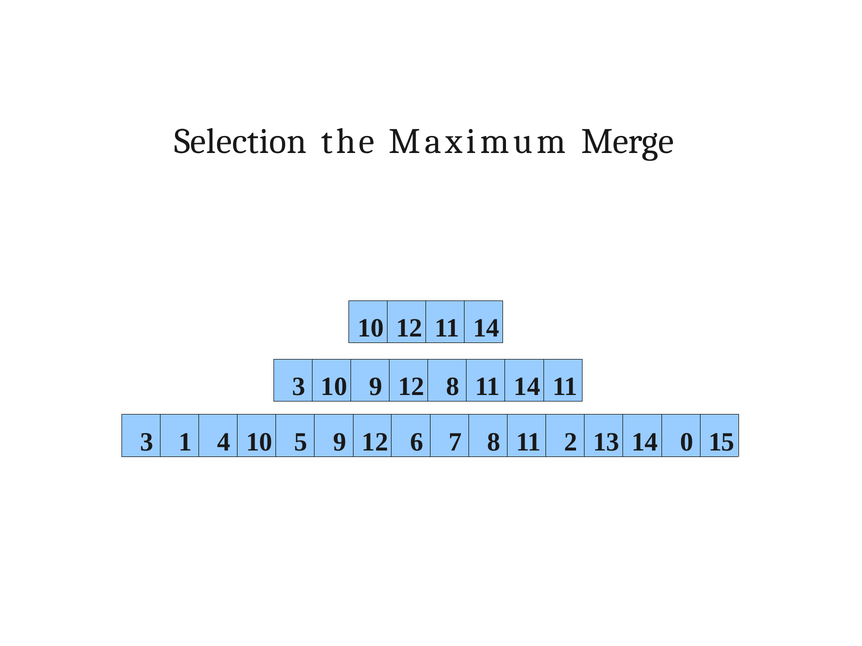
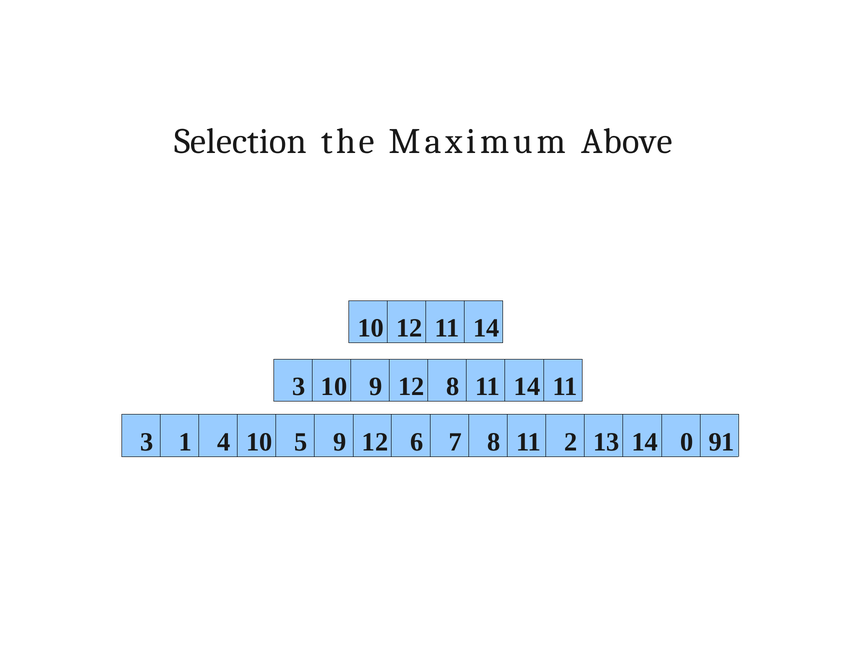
Merge: Merge -> Above
15: 15 -> 91
